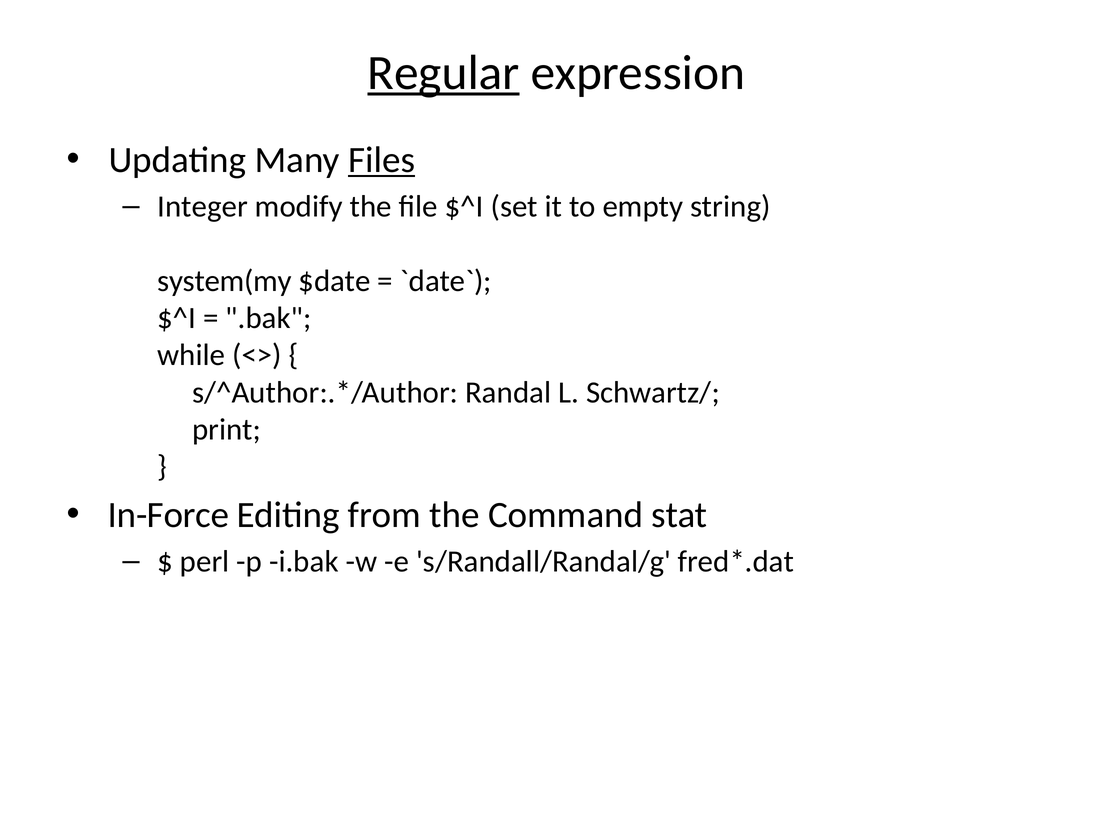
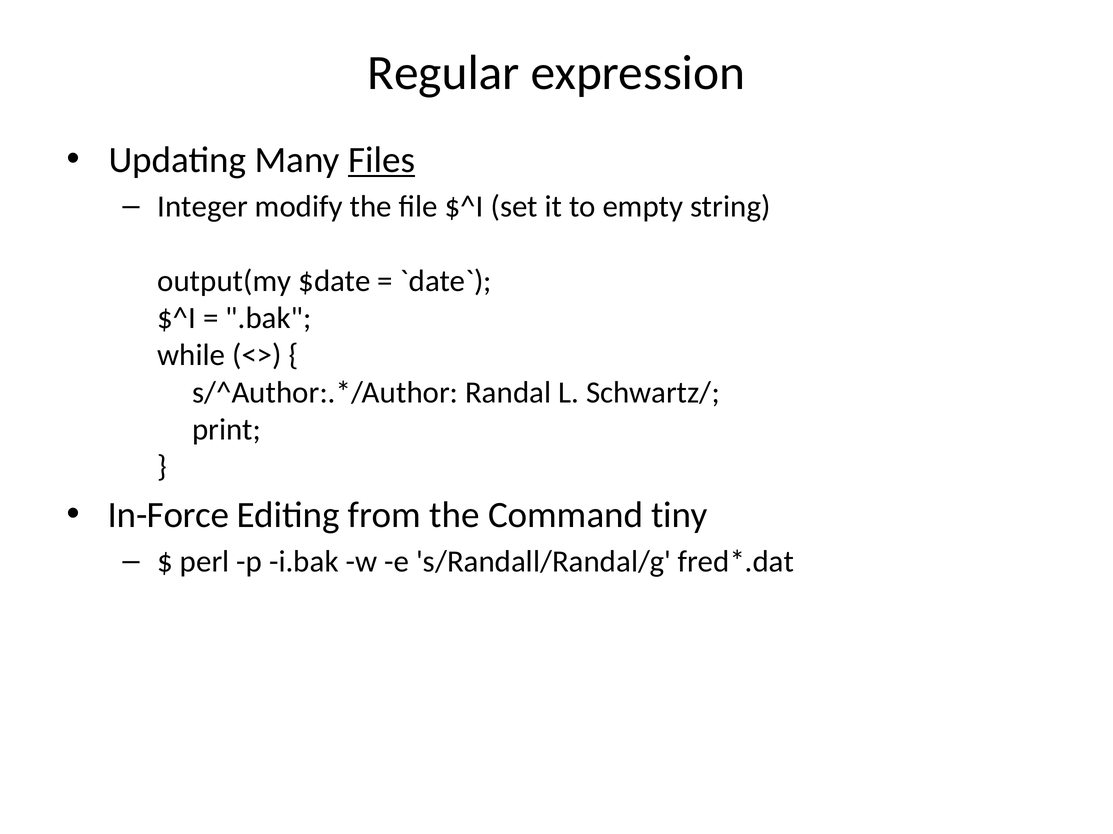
Regular underline: present -> none
system(my: system(my -> output(my
stat: stat -> tiny
